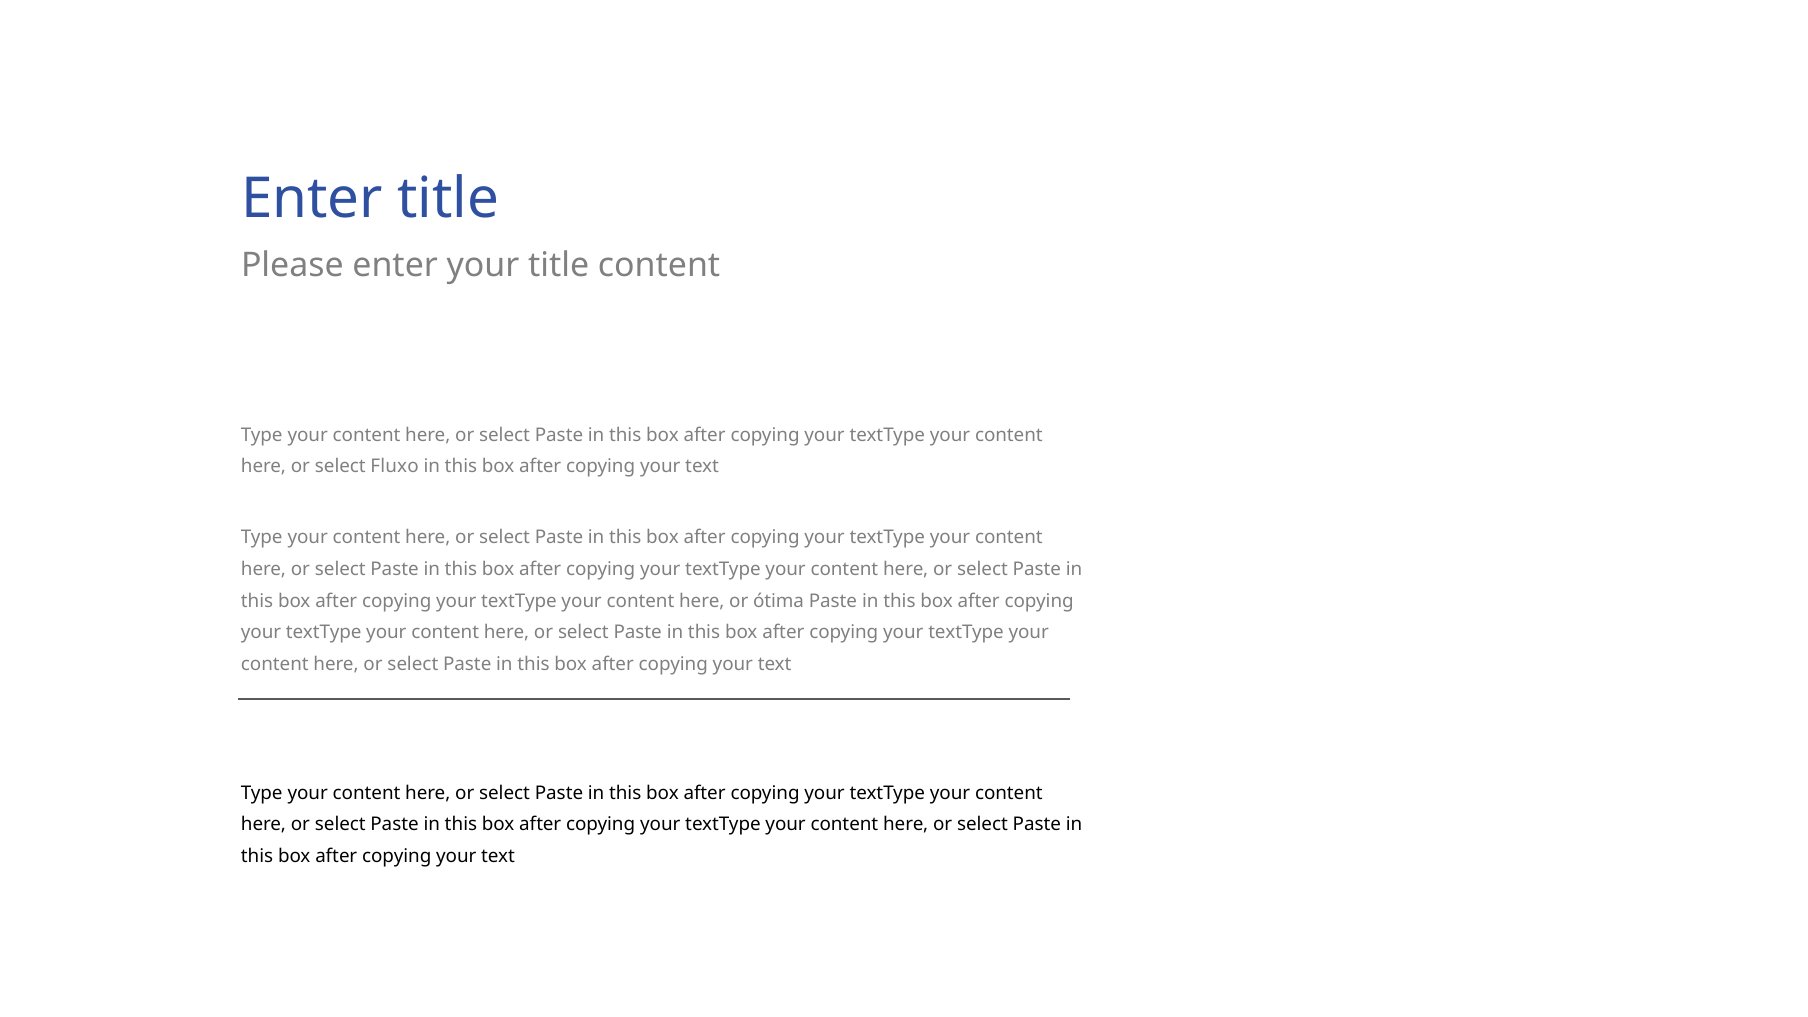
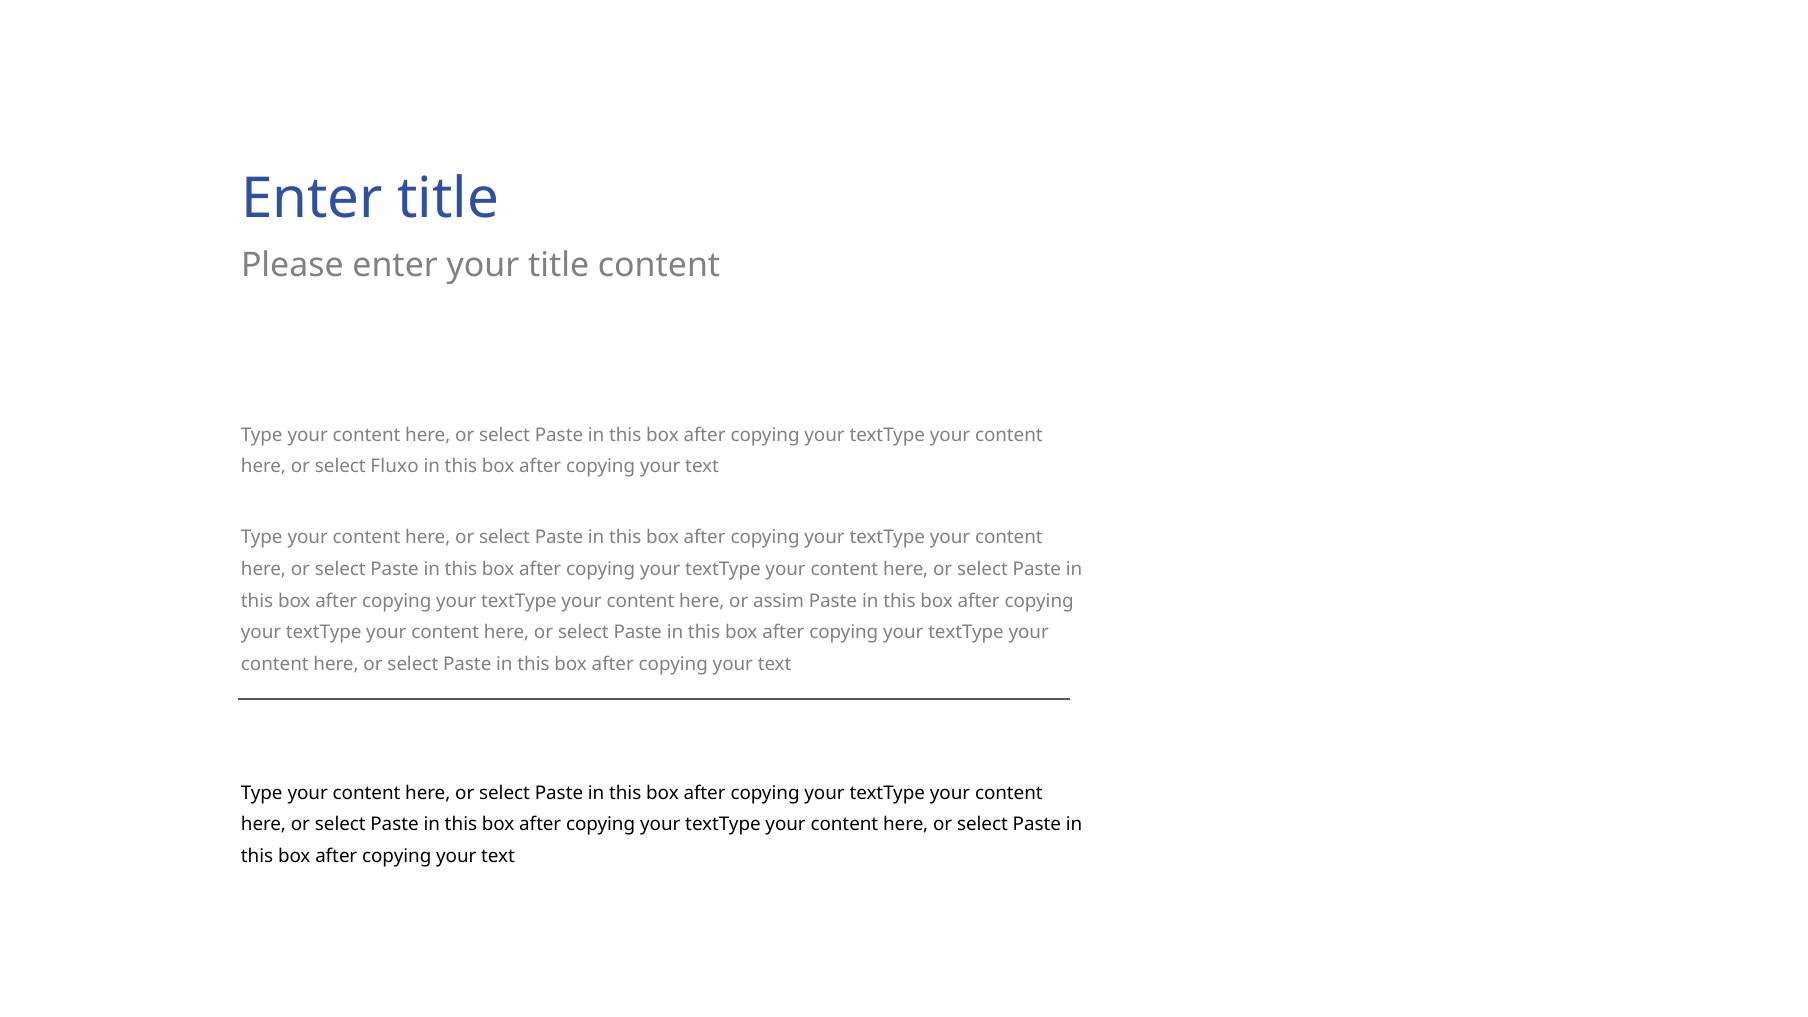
ótima: ótima -> assim
